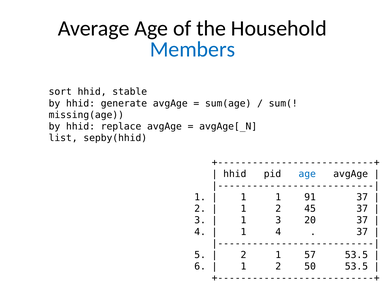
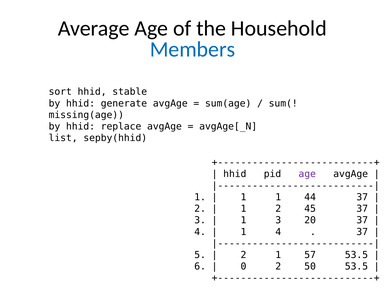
age at (307, 174) colour: blue -> purple
91: 91 -> 44
1 at (243, 266): 1 -> 0
